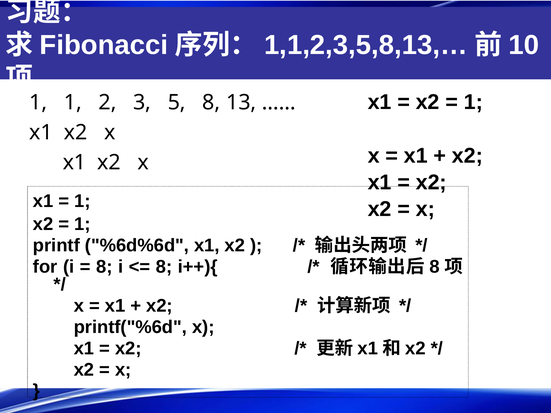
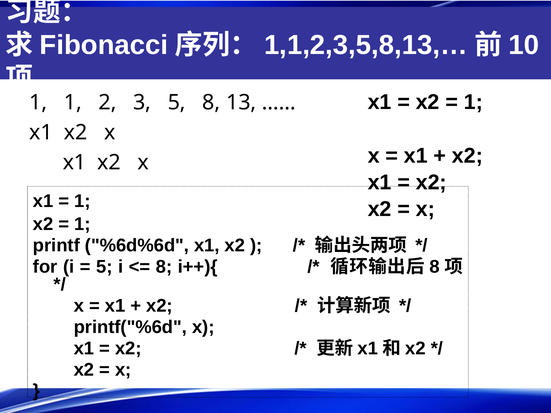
8 at (104, 267): 8 -> 5
